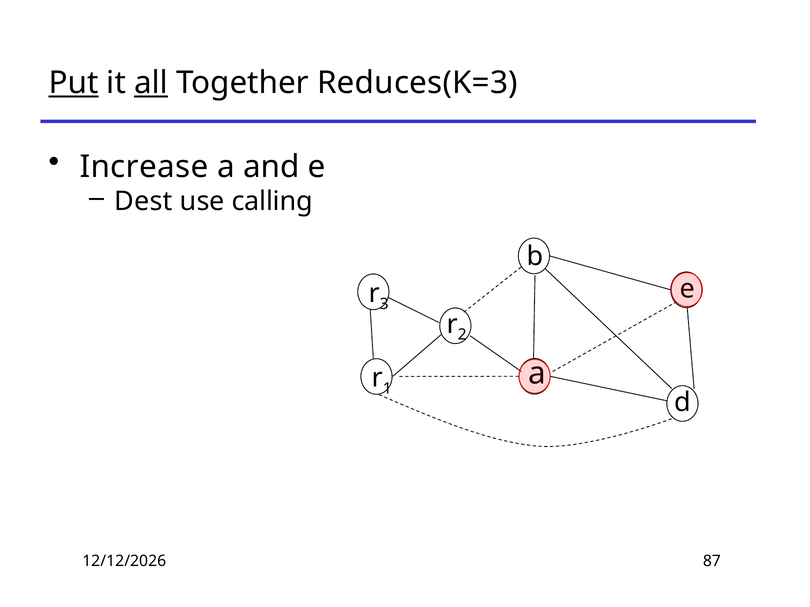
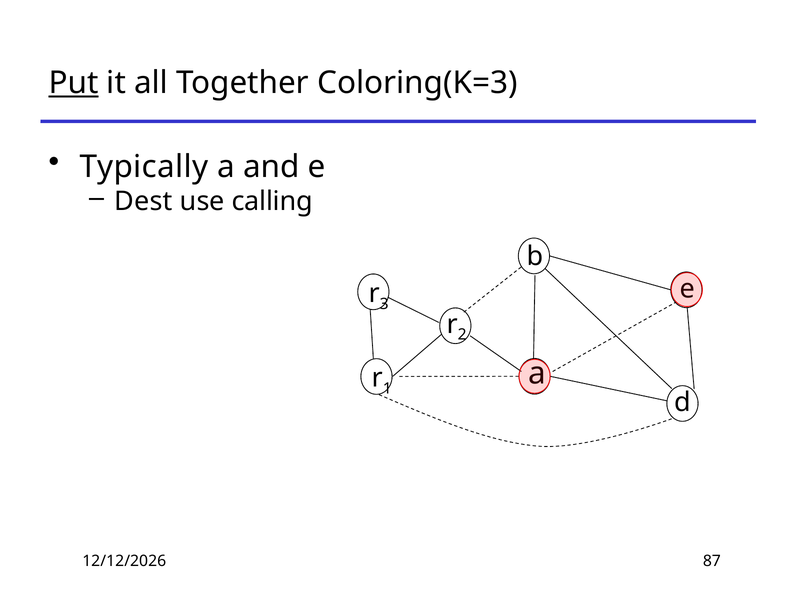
all underline: present -> none
Reduces(K=3: Reduces(K=3 -> Coloring(K=3
Increase: Increase -> Typically
